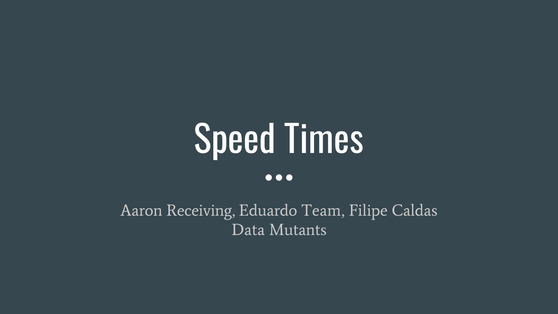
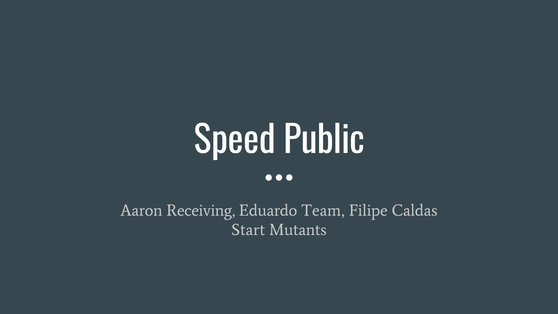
Times: Times -> Public
Data: Data -> Start
